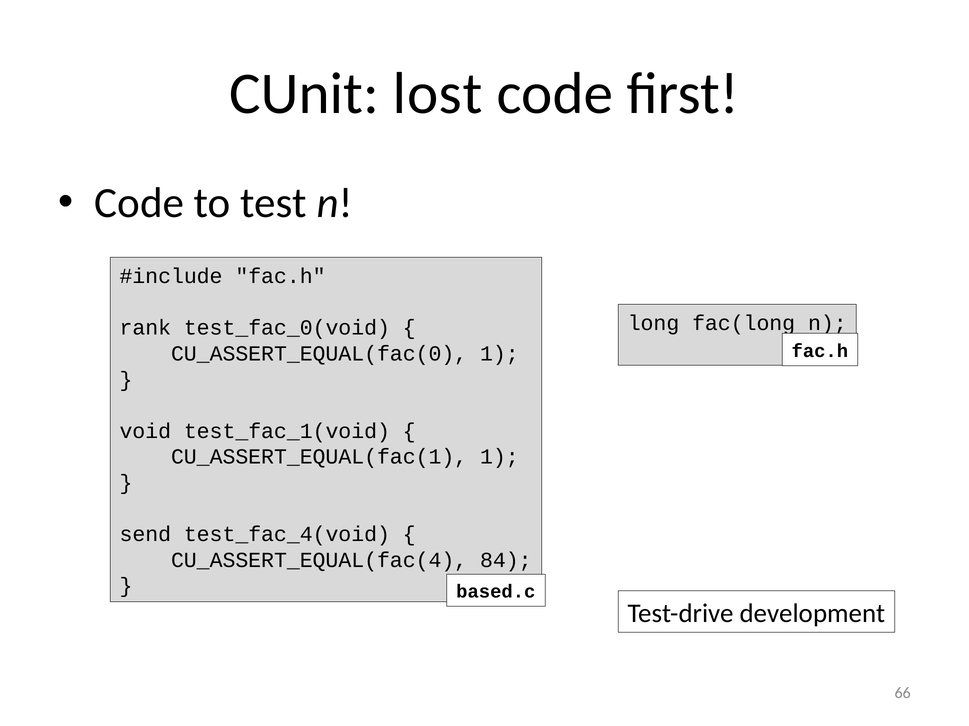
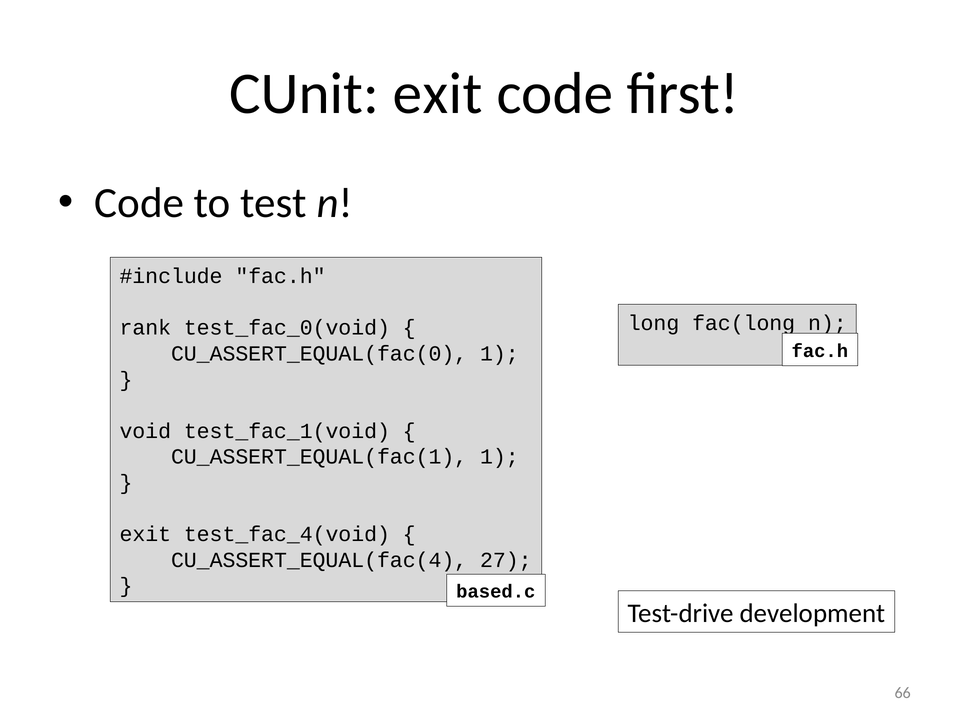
CUnit lost: lost -> exit
send at (145, 535): send -> exit
84: 84 -> 27
